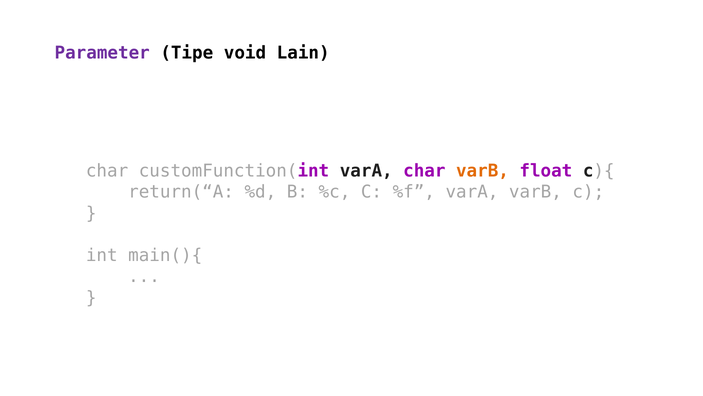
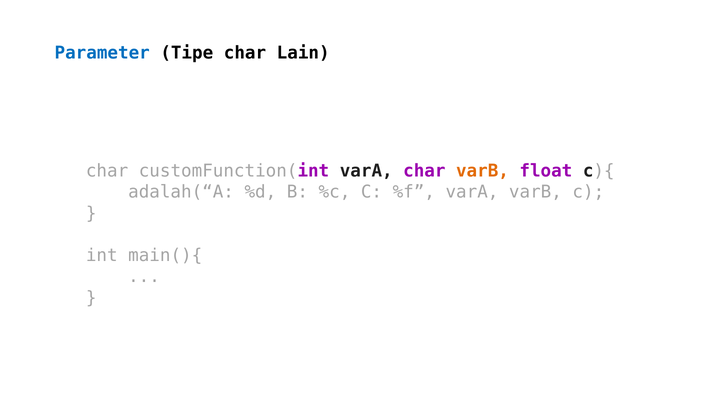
Parameter colour: purple -> blue
Tipe void: void -> char
return(“A: return(“A -> adalah(“A
